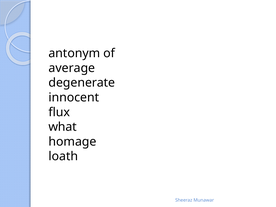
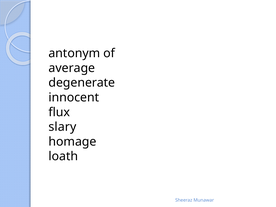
what: what -> slary
